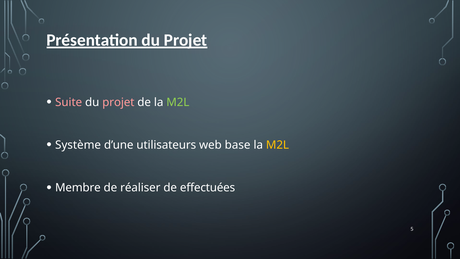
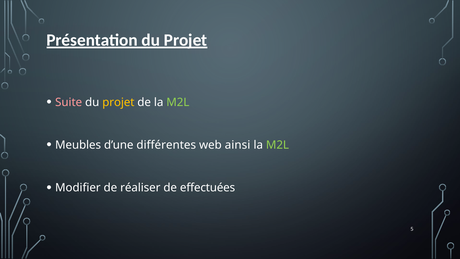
projet at (118, 102) colour: pink -> yellow
Système: Système -> Meubles
utilisateurs: utilisateurs -> différentes
base: base -> ainsi
M2L at (278, 145) colour: yellow -> light green
Membre: Membre -> Modifier
